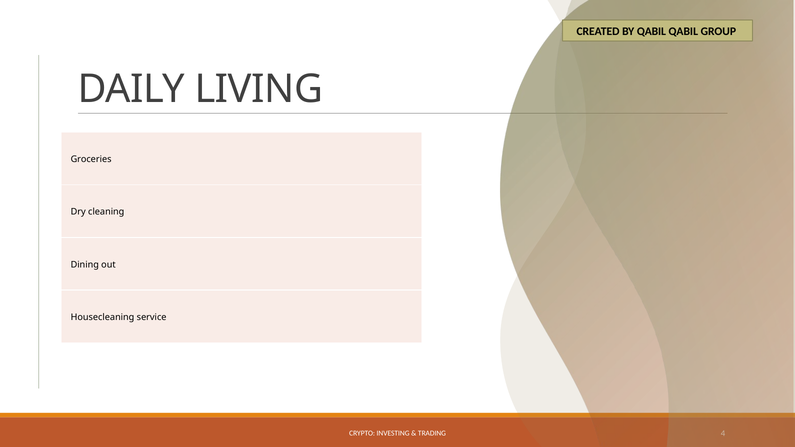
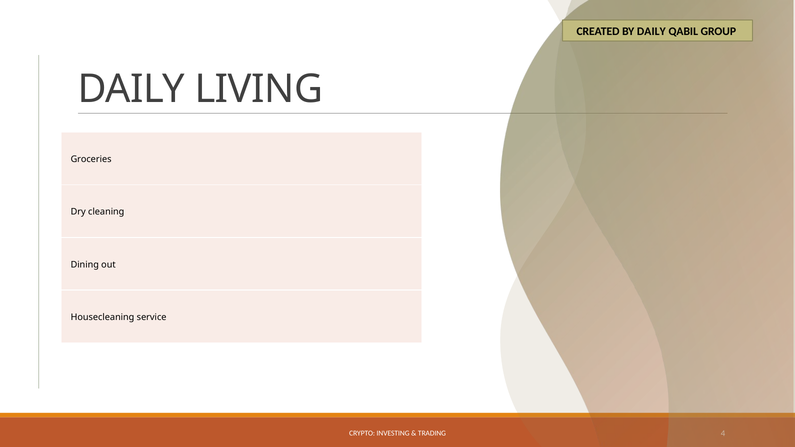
BY QABIL: QABIL -> DAILY
